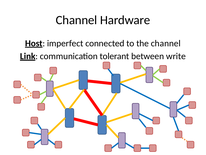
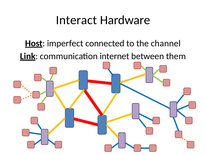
Channel at (77, 20): Channel -> Interact
tolerant: tolerant -> internet
write: write -> them
